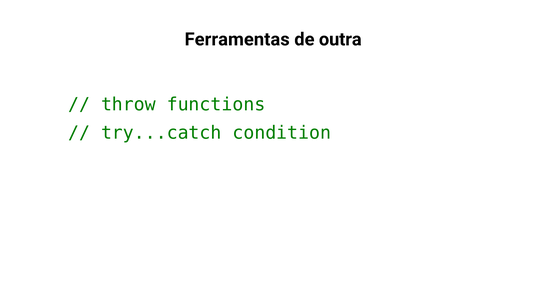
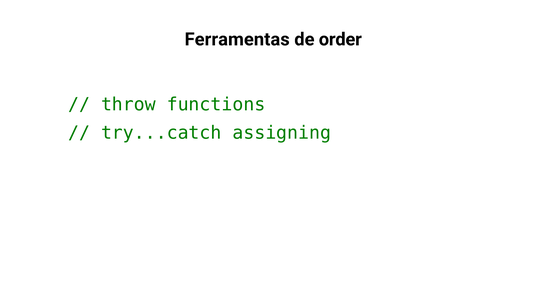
outra: outra -> order
condition: condition -> assigning
